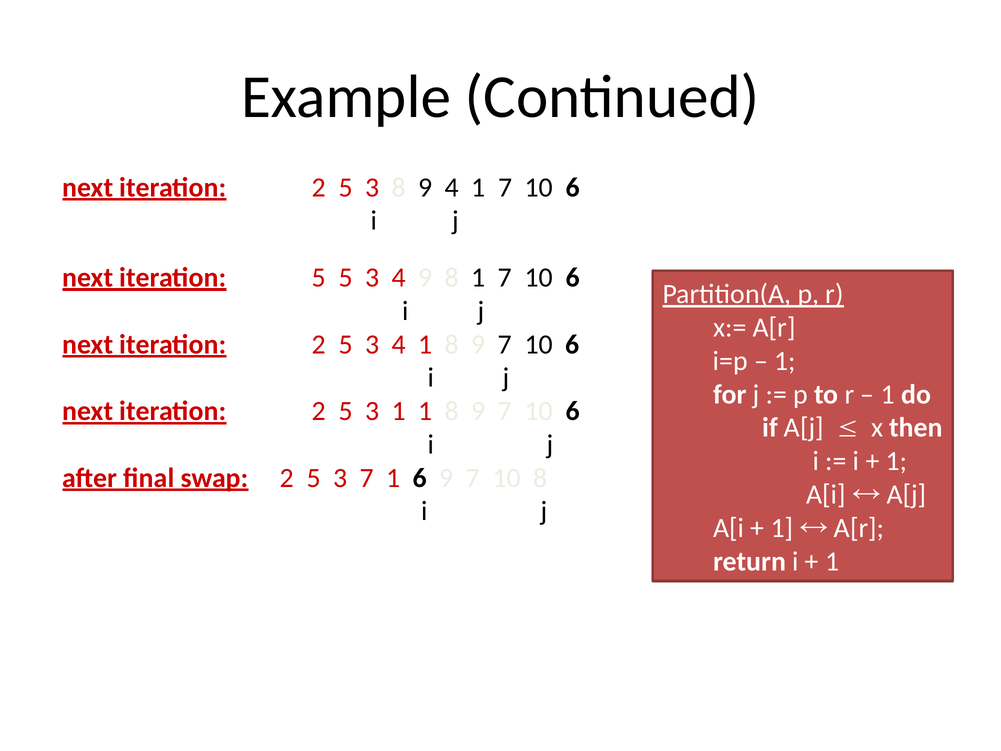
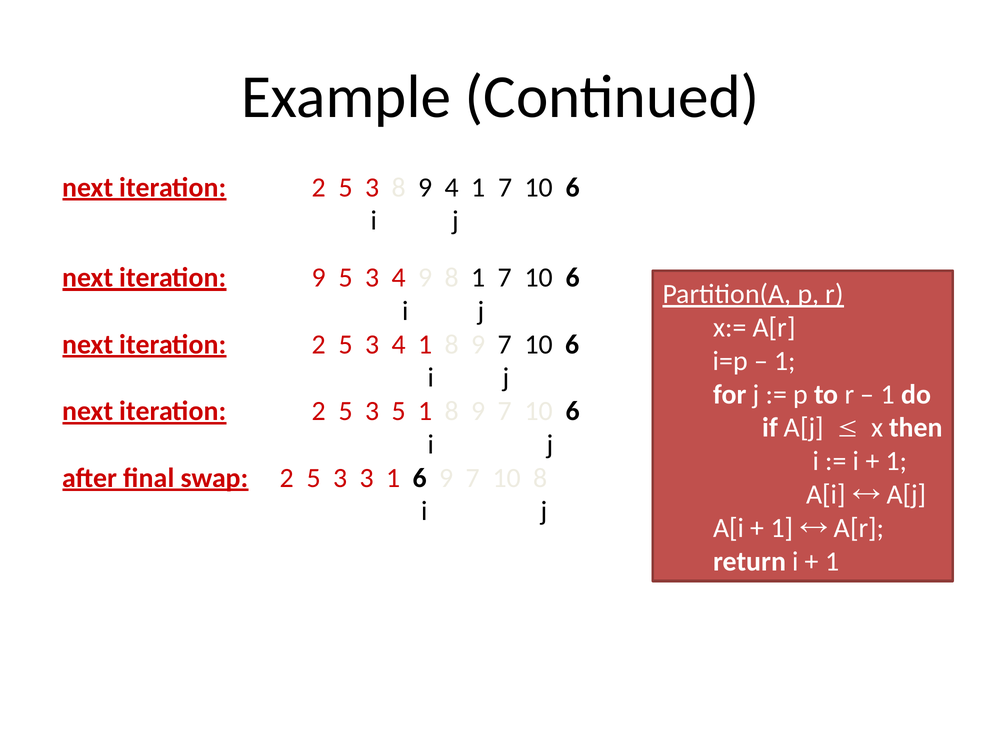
iteration 5: 5 -> 9
3 1: 1 -> 5
3 7: 7 -> 3
